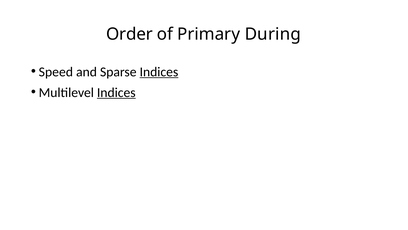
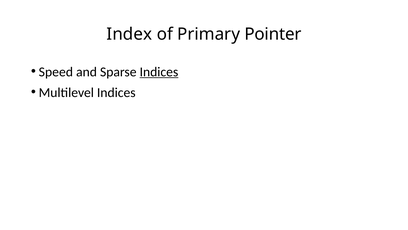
Order: Order -> Index
During: During -> Pointer
Indices at (116, 92) underline: present -> none
